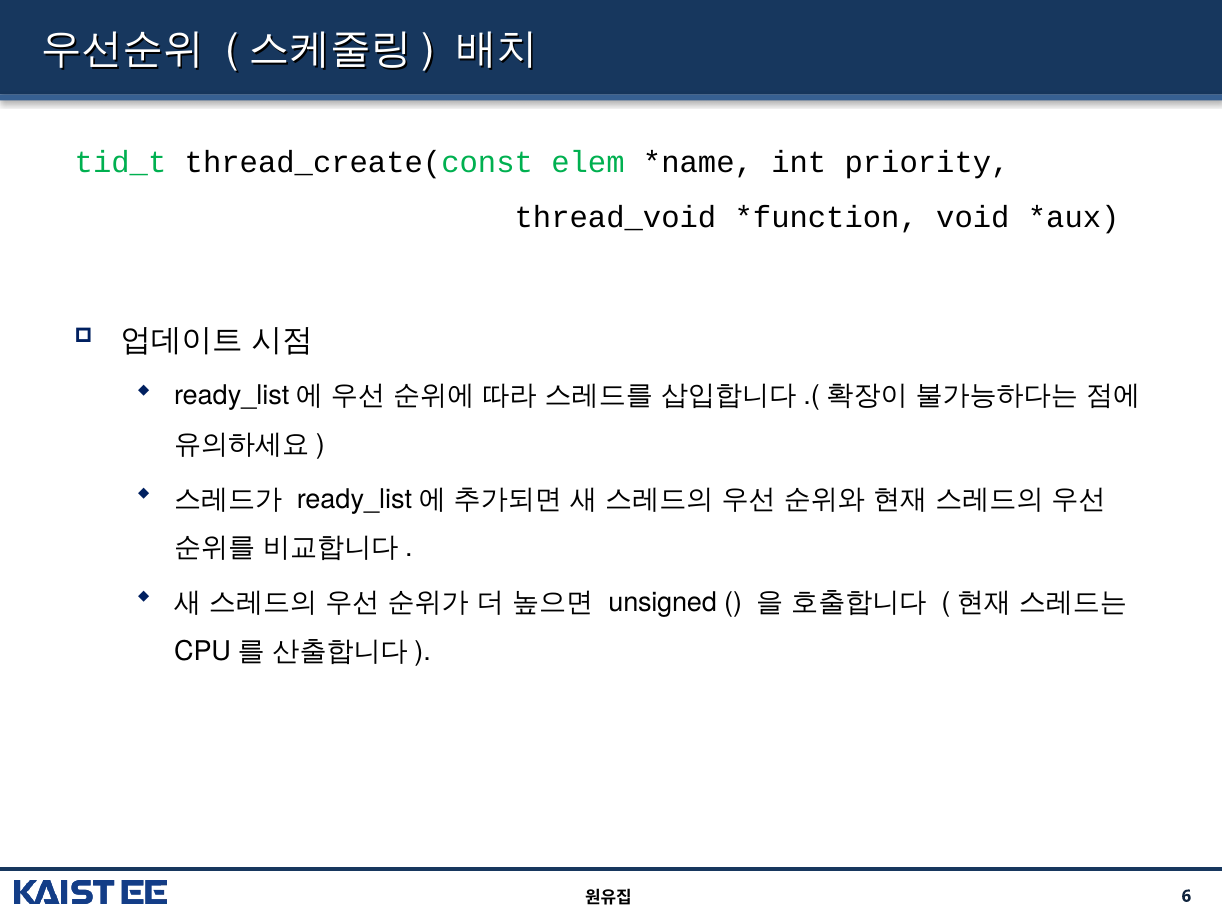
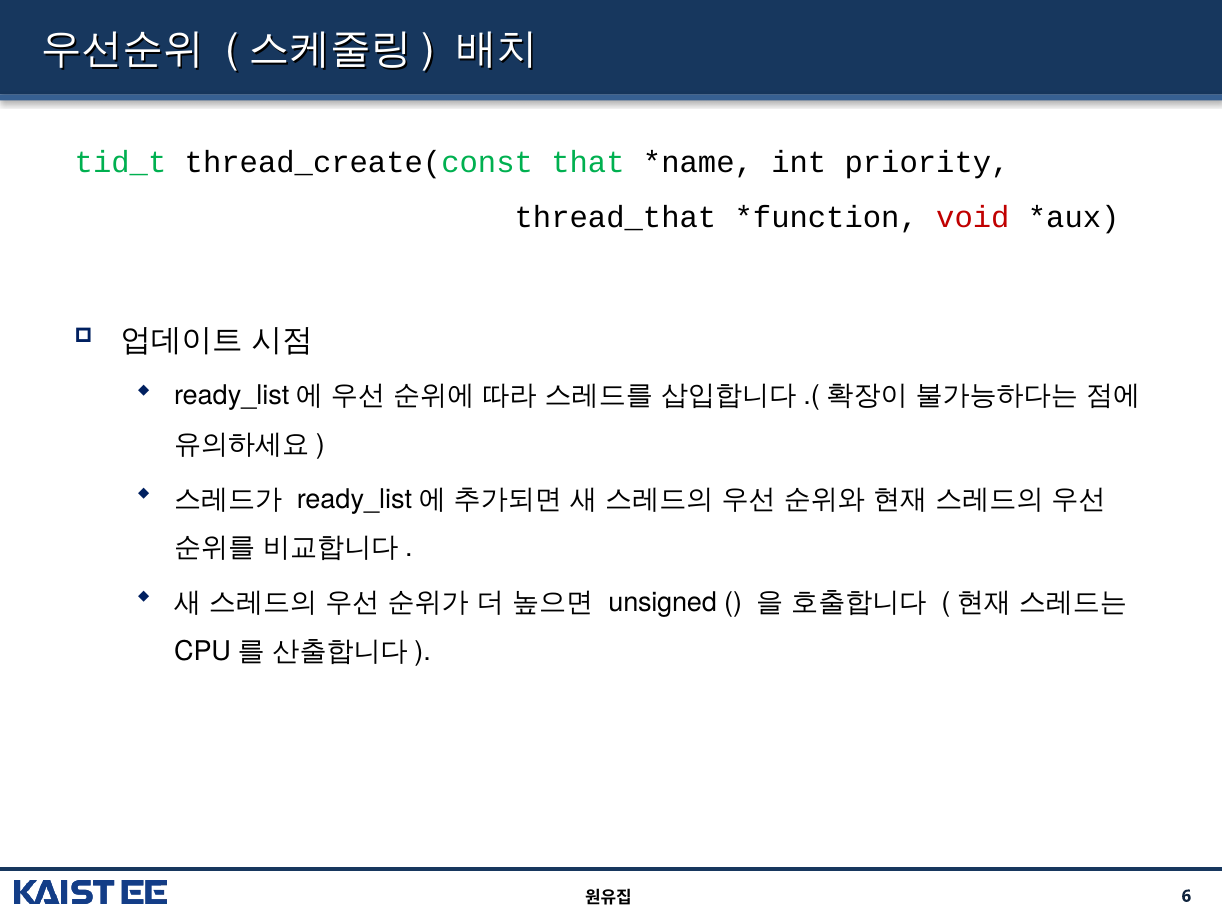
elem: elem -> that
thread_void: thread_void -> thread_that
void colour: black -> red
